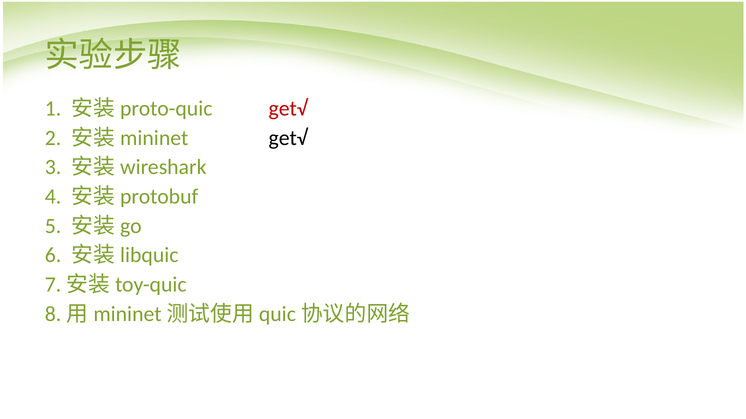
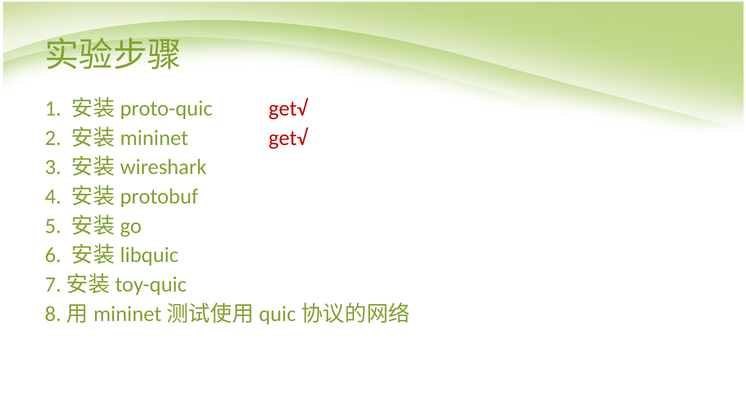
get√ at (288, 138) colour: black -> red
